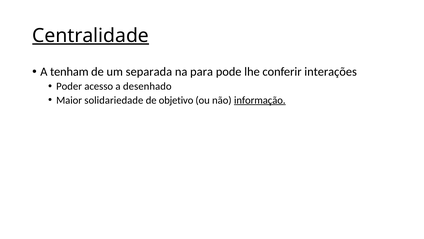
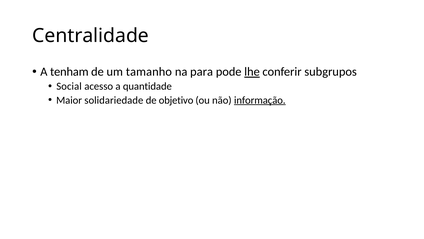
Centralidade underline: present -> none
separada: separada -> tamanho
lhe underline: none -> present
interações: interações -> subgrupos
Poder: Poder -> Social
desenhado: desenhado -> quantidade
